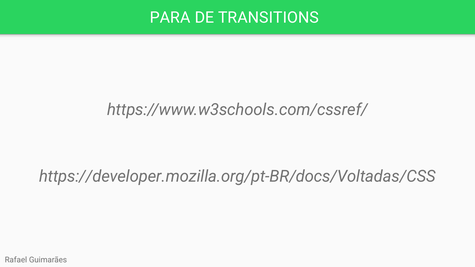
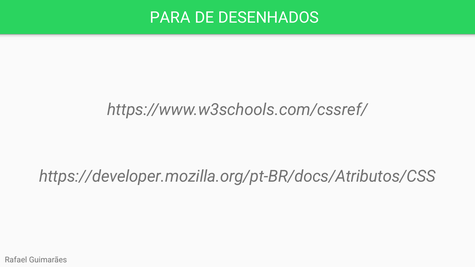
TRANSITIONS: TRANSITIONS -> DESENHADOS
https://developer.mozilla.org/pt-BR/docs/Voltadas/CSS: https://developer.mozilla.org/pt-BR/docs/Voltadas/CSS -> https://developer.mozilla.org/pt-BR/docs/Atributos/CSS
